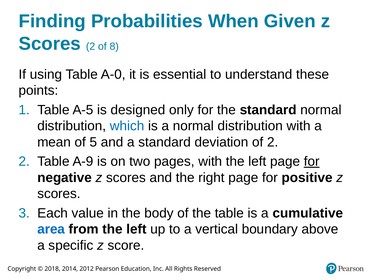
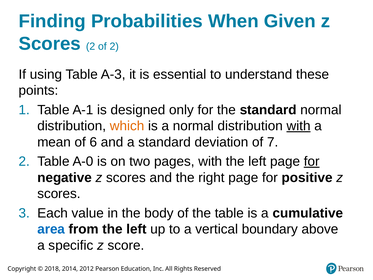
of 8: 8 -> 2
A-0: A-0 -> A-3
A-5: A-5 -> A-1
which colour: blue -> orange
with at (299, 126) underline: none -> present
5: 5 -> 6
of 2: 2 -> 7
A-9: A-9 -> A-0
